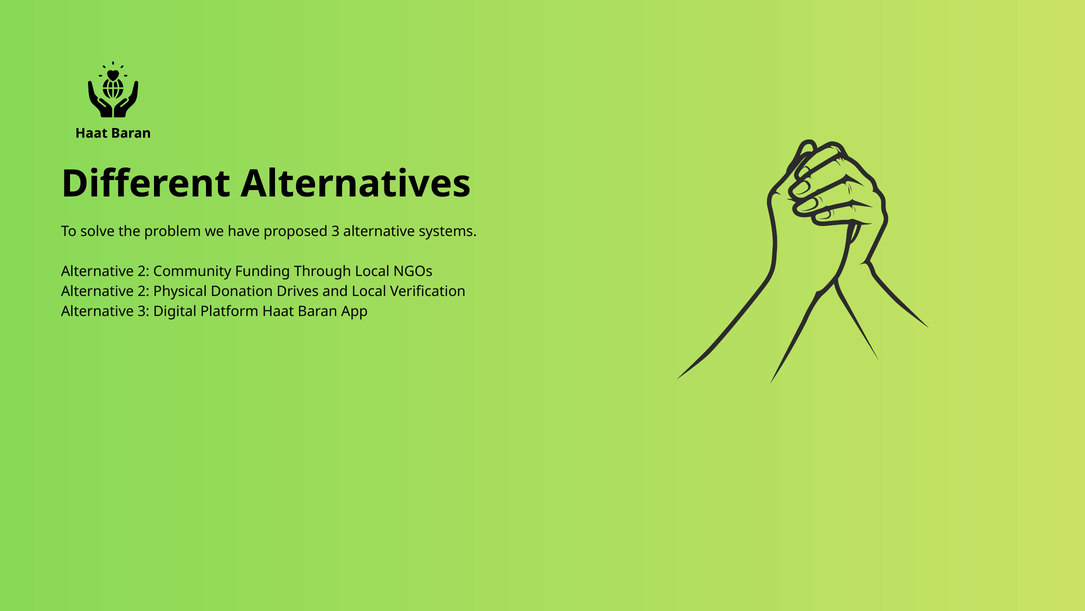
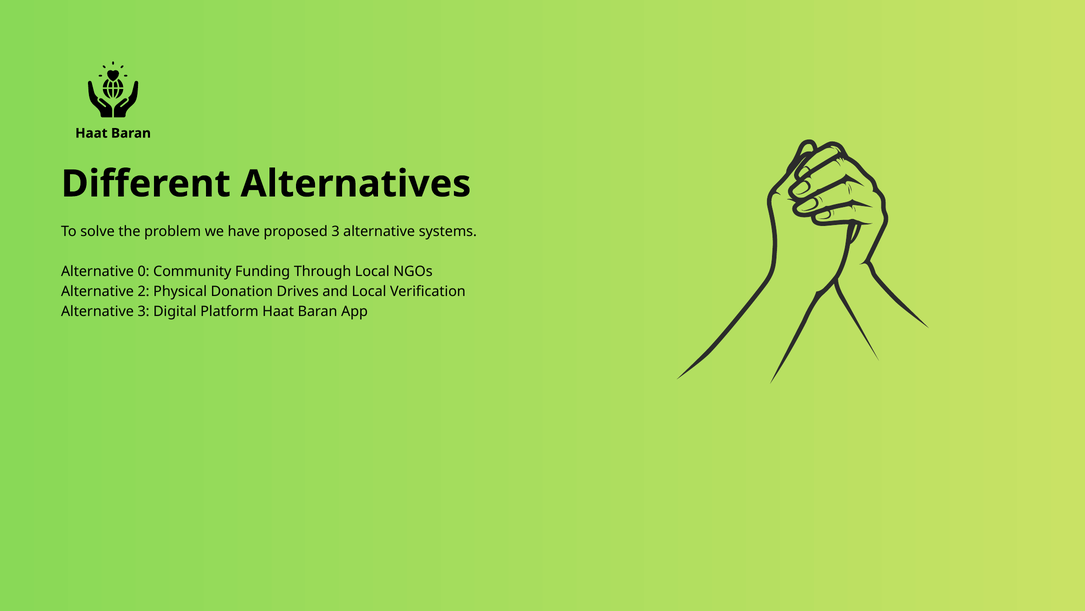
2 at (144, 271): 2 -> 0
